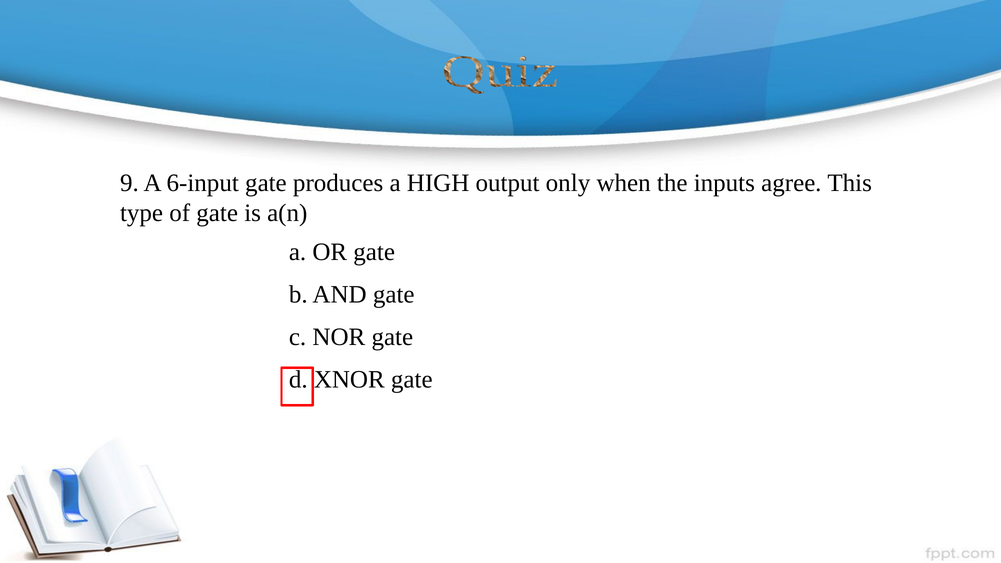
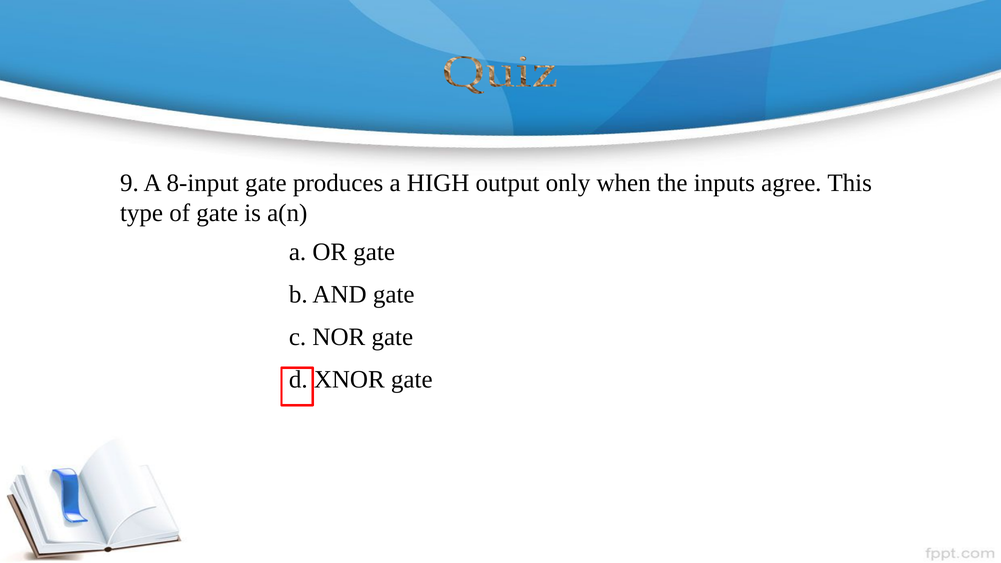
6-input: 6-input -> 8-input
